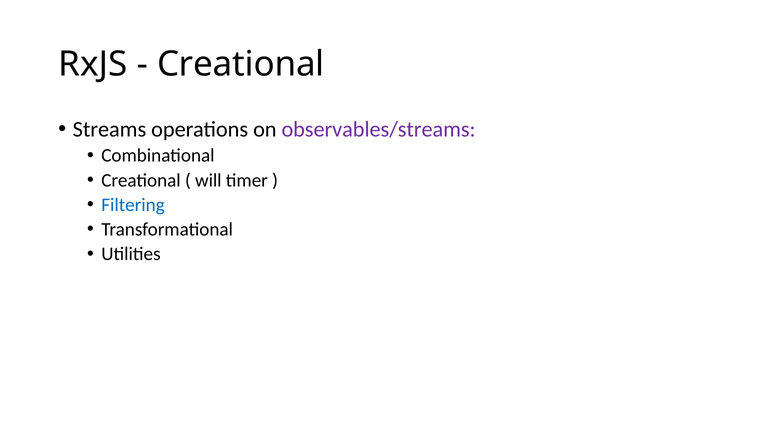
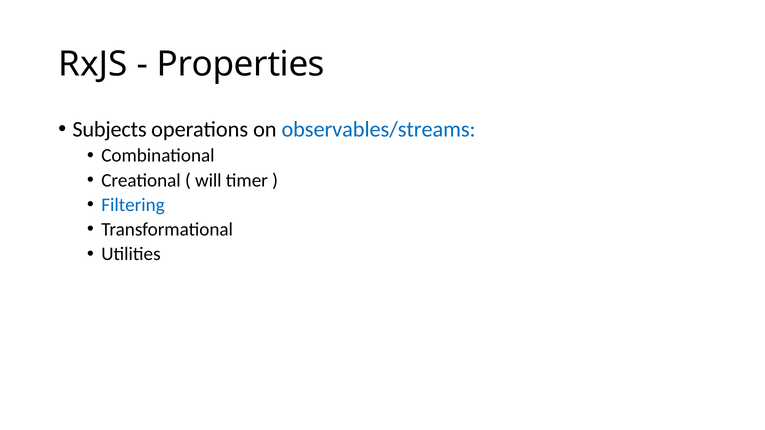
Creational at (241, 64): Creational -> Properties
Streams: Streams -> Subjects
observables/streams colour: purple -> blue
